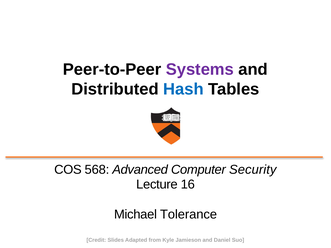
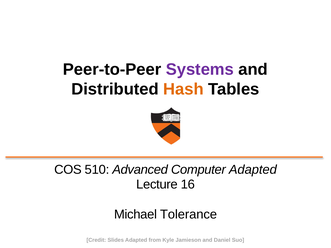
Hash colour: blue -> orange
568: 568 -> 510
Computer Security: Security -> Adapted
